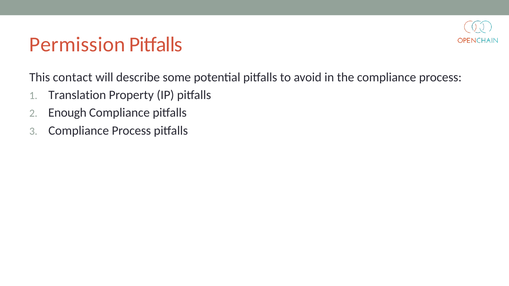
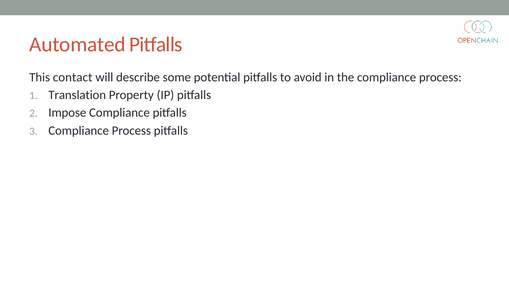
Permission: Permission -> Automated
Enough: Enough -> Impose
